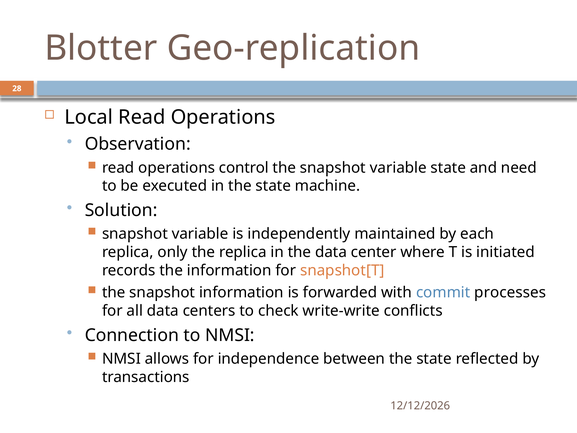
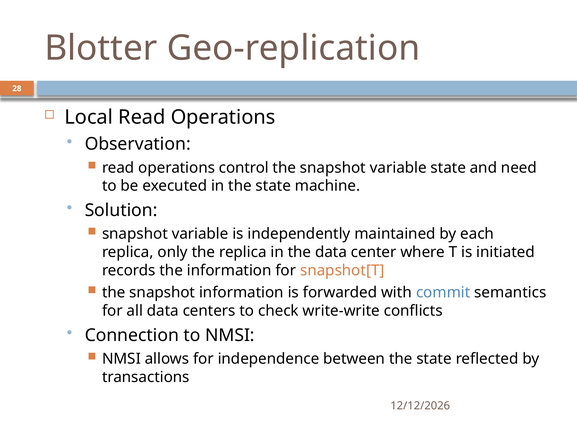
processes: processes -> semantics
